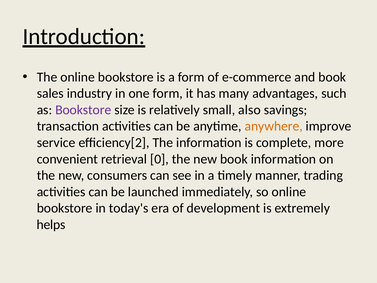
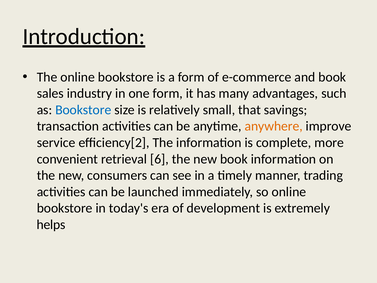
Bookstore at (83, 110) colour: purple -> blue
also: also -> that
0: 0 -> 6
